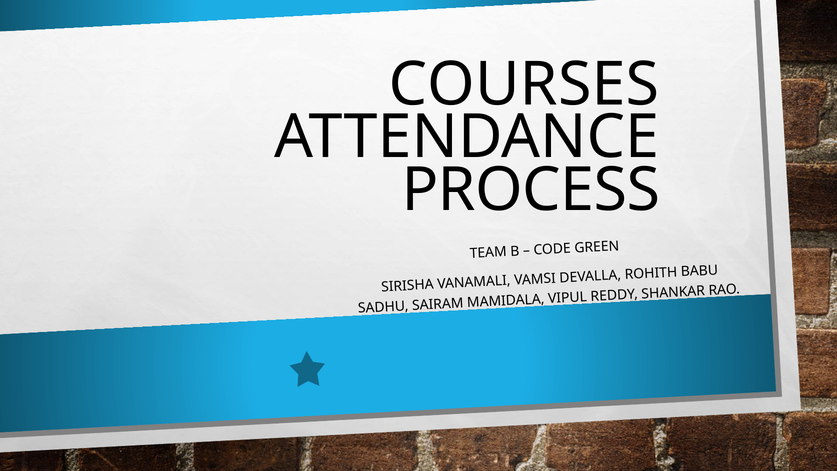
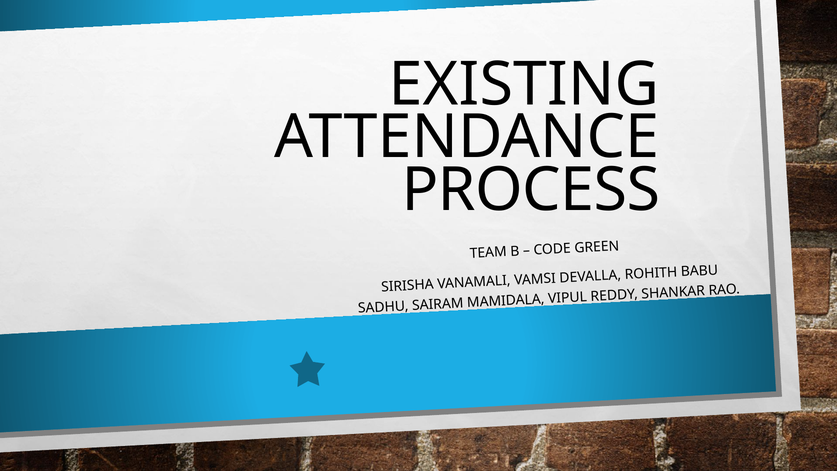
COURSES: COURSES -> EXISTING
